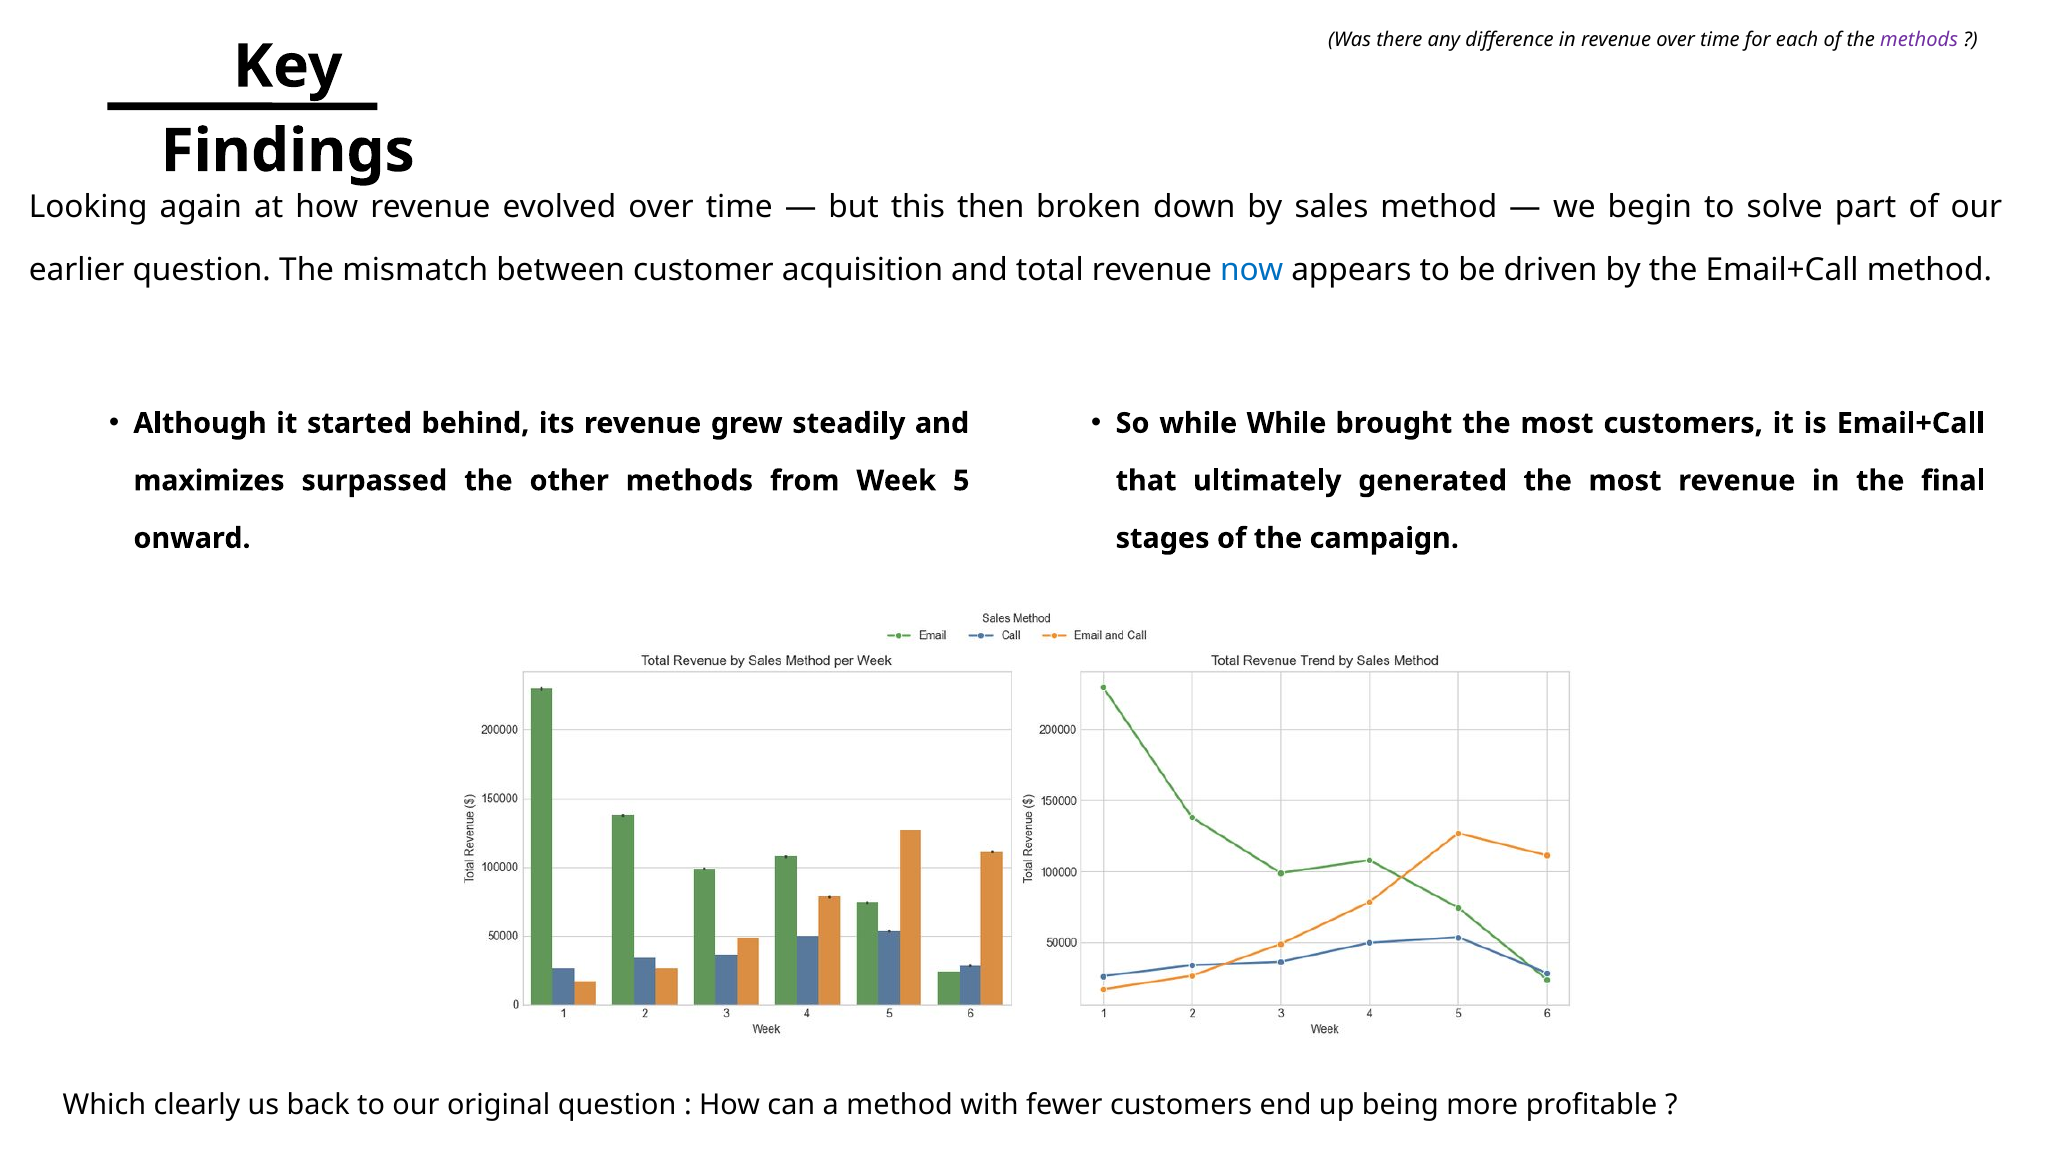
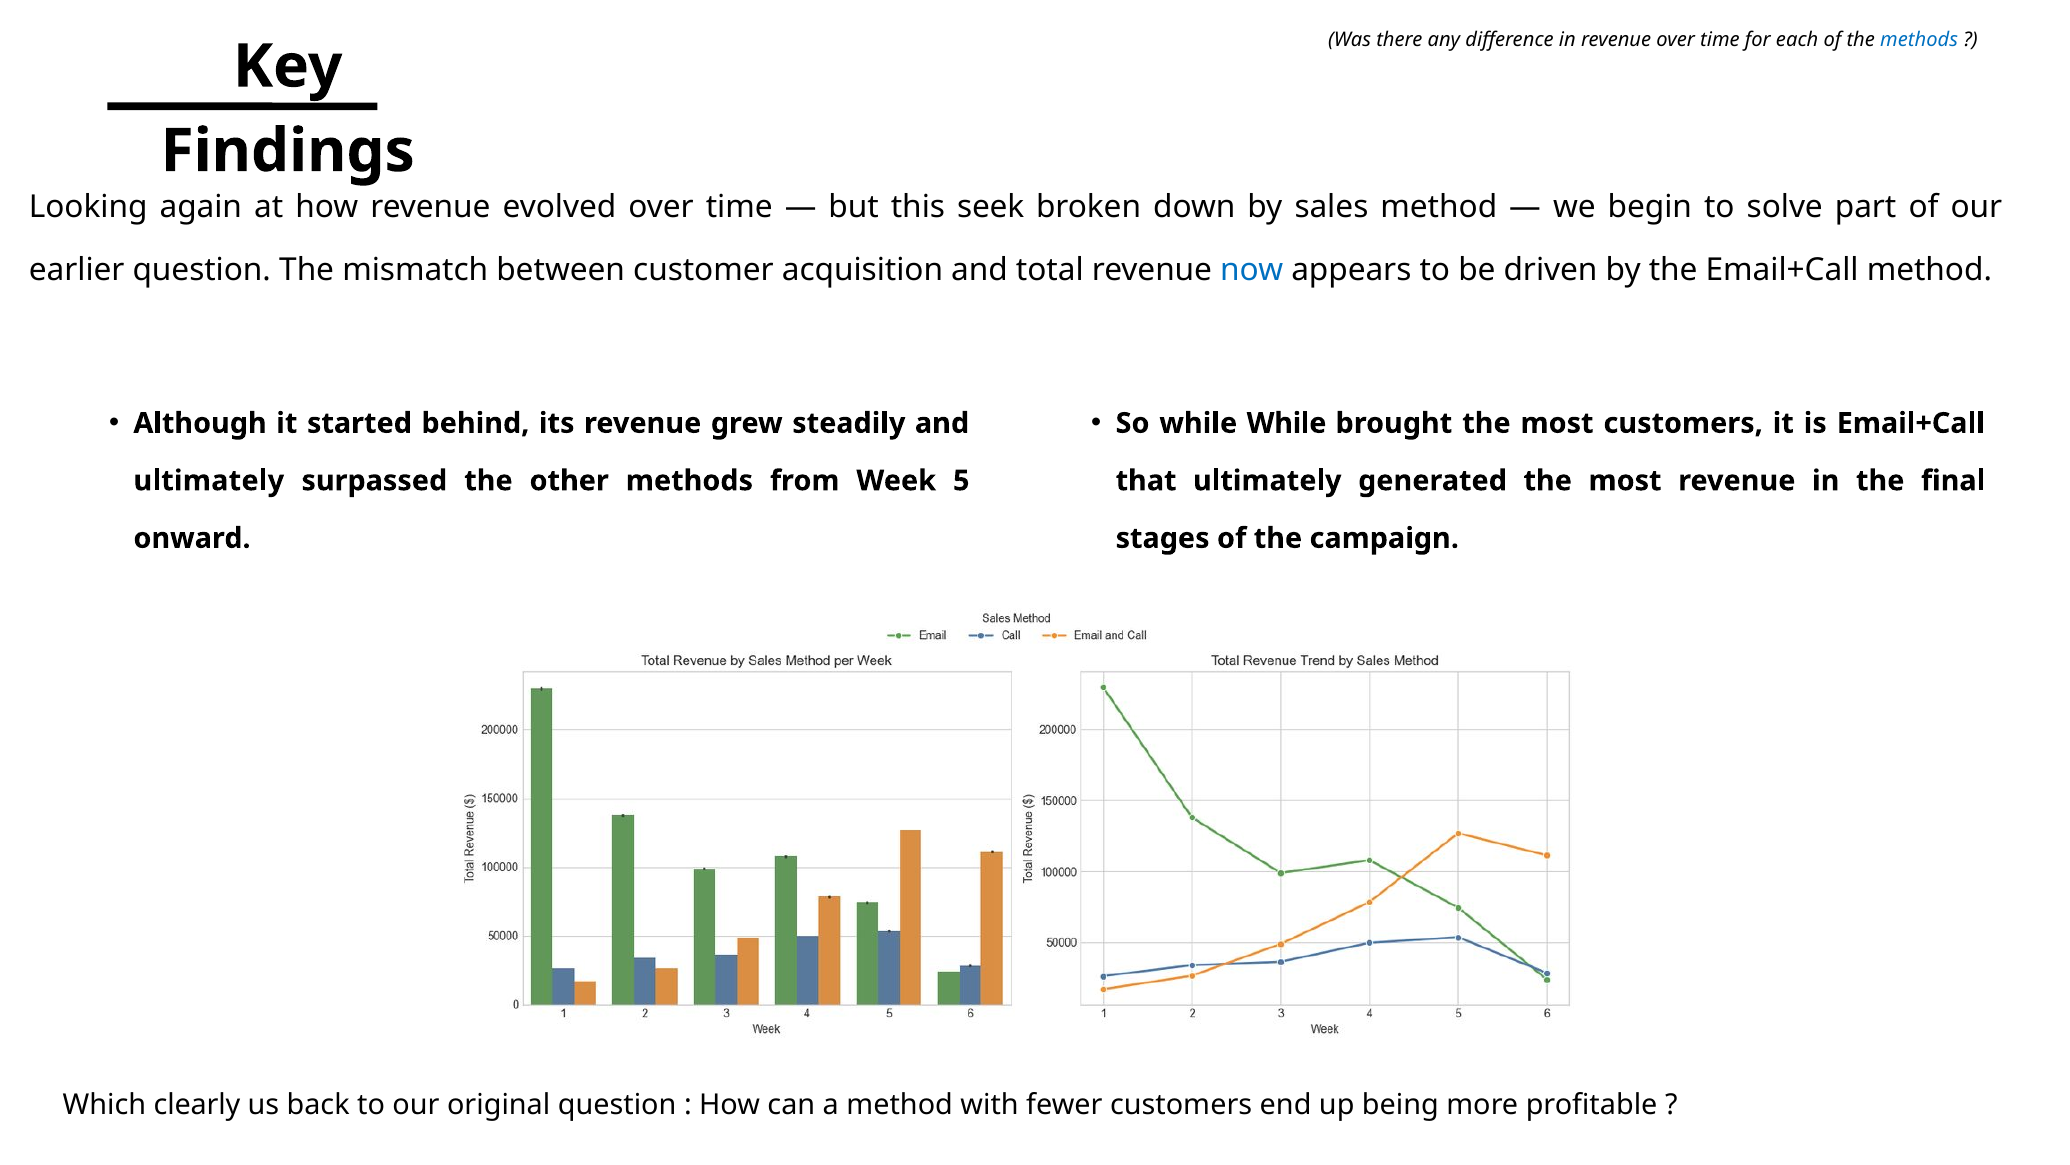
methods at (1919, 39) colour: purple -> blue
then: then -> seek
maximizes at (209, 481): maximizes -> ultimately
